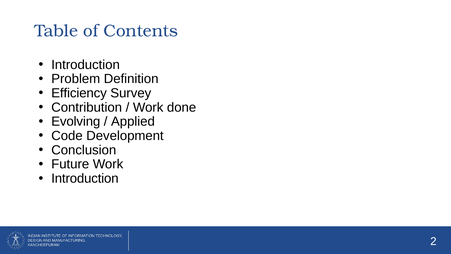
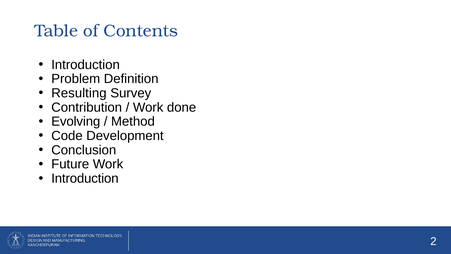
Efficiency: Efficiency -> Resulting
Applied: Applied -> Method
